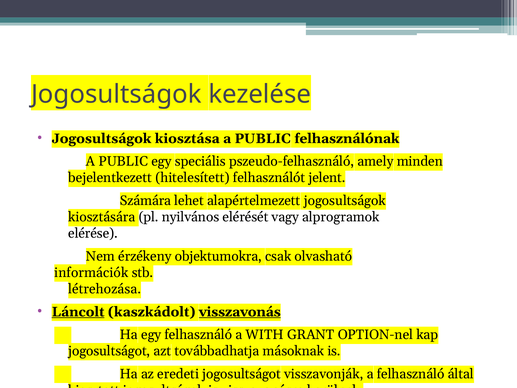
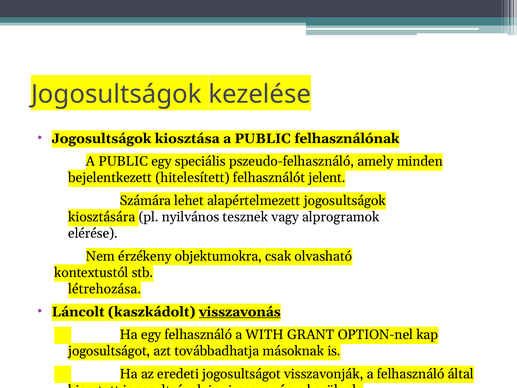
elérését: elérését -> tesznek
információk: információk -> kontextustól
Láncolt underline: present -> none
